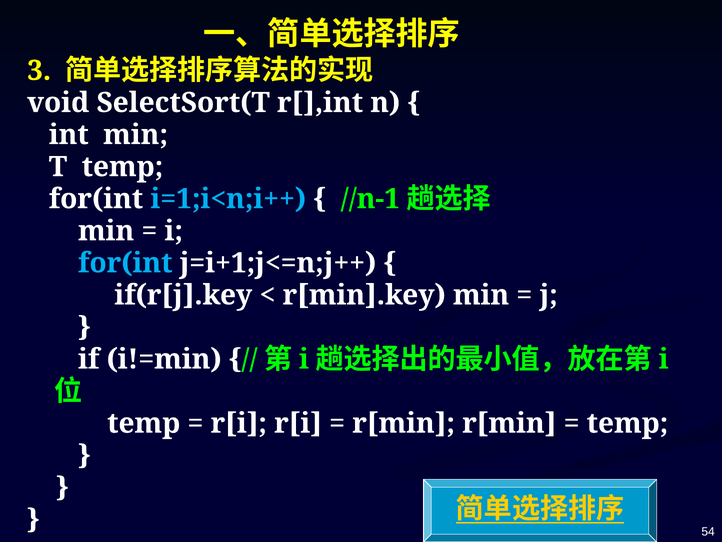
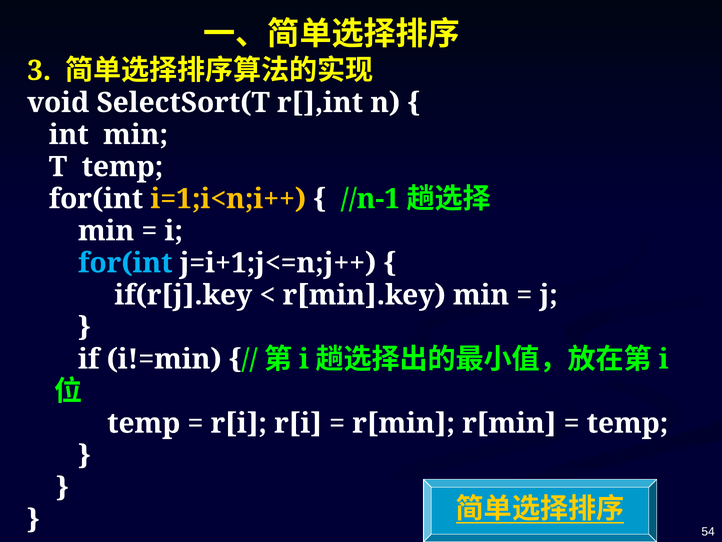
i=1;i<n;i++ colour: light blue -> yellow
